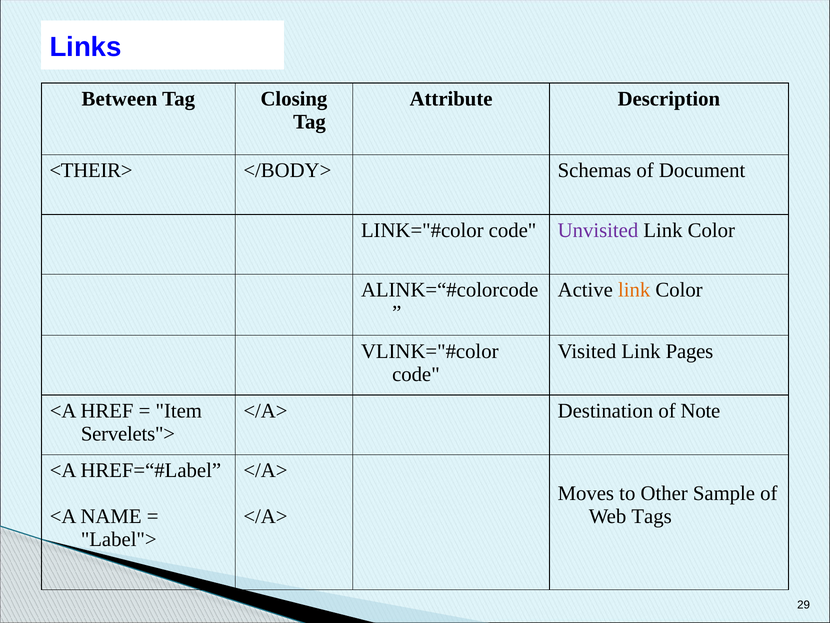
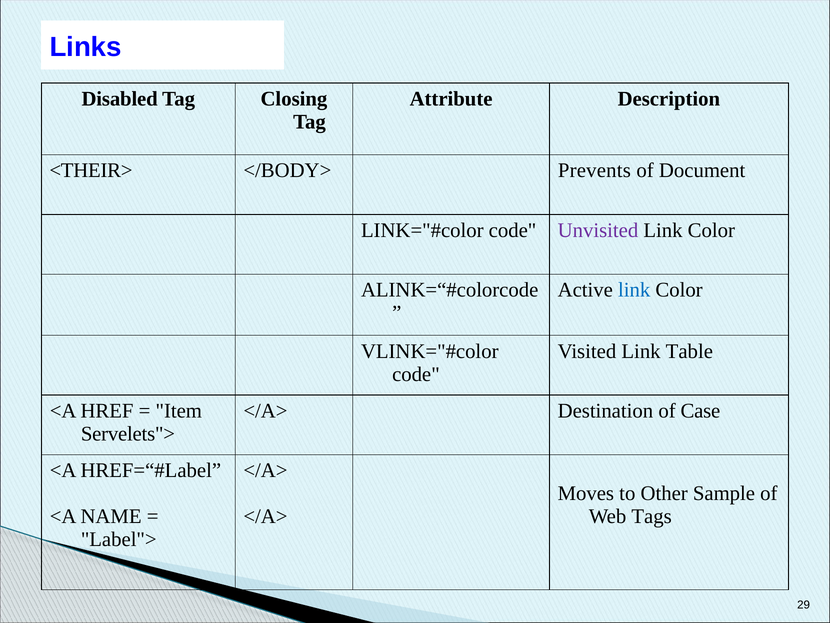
Between: Between -> Disabled
Schemas: Schemas -> Prevents
link at (634, 290) colour: orange -> blue
Pages: Pages -> Table
Note: Note -> Case
